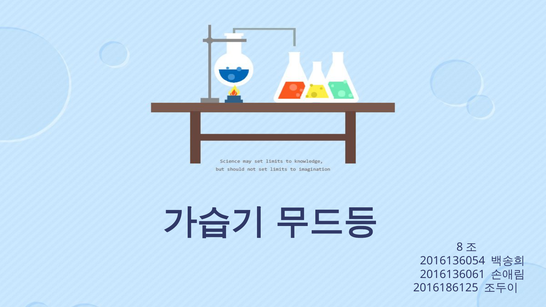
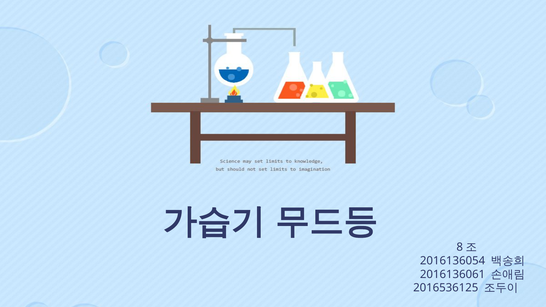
2016186125: 2016186125 -> 2016536125
